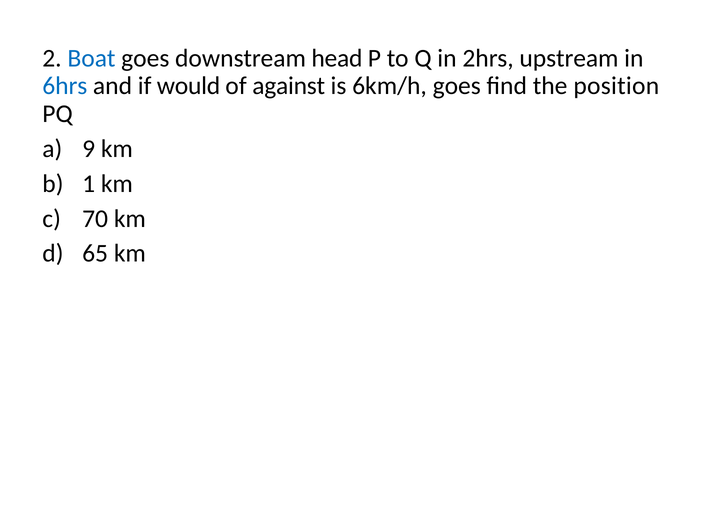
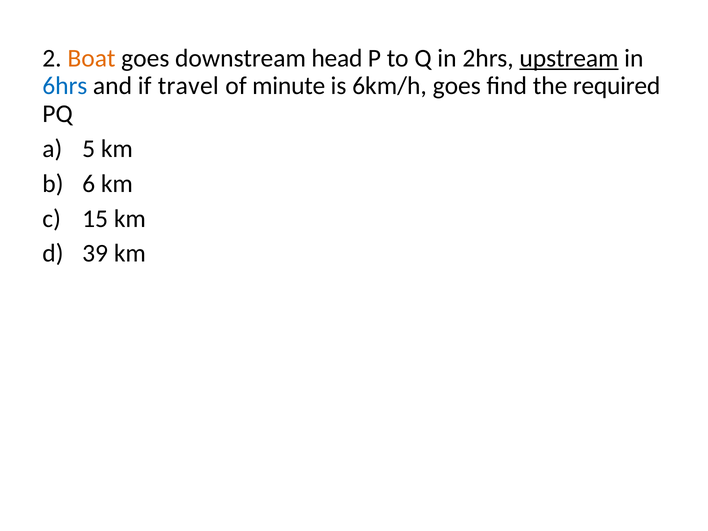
Boat colour: blue -> orange
upstream underline: none -> present
would: would -> travel
against: against -> minute
position: position -> required
9: 9 -> 5
1: 1 -> 6
70: 70 -> 15
65: 65 -> 39
